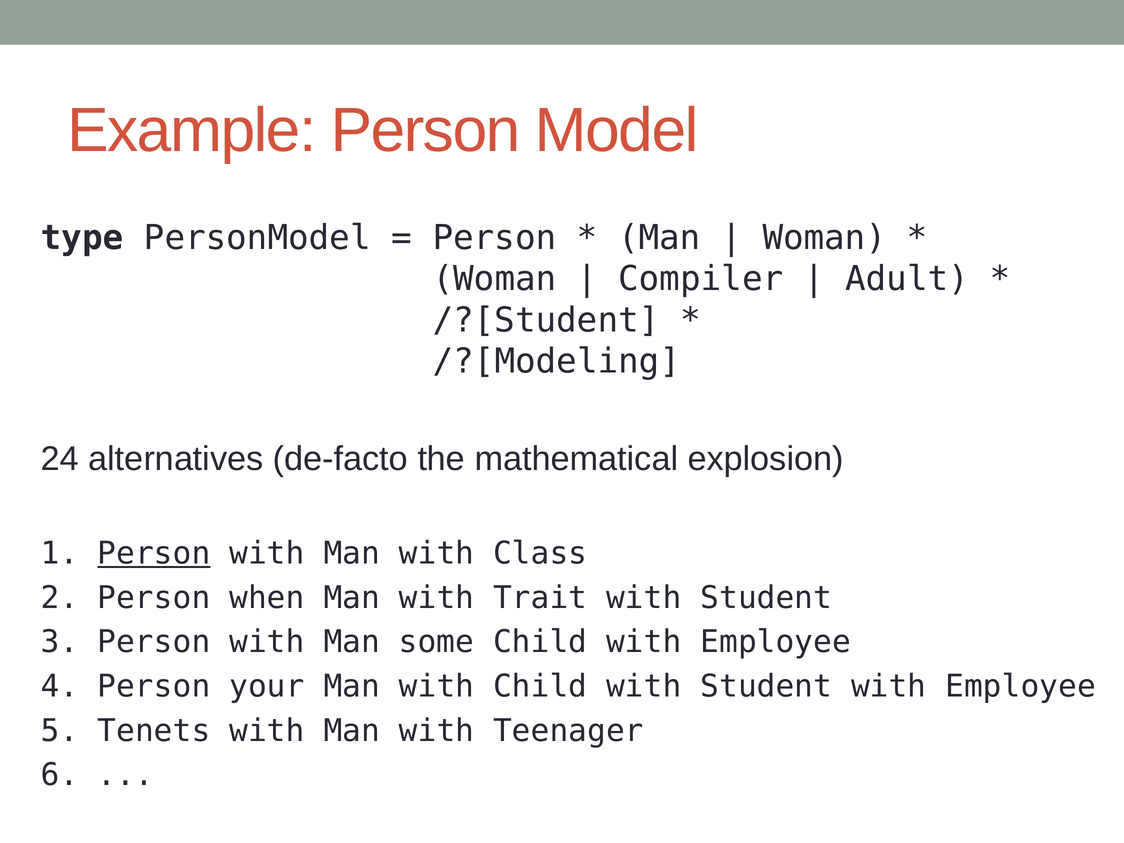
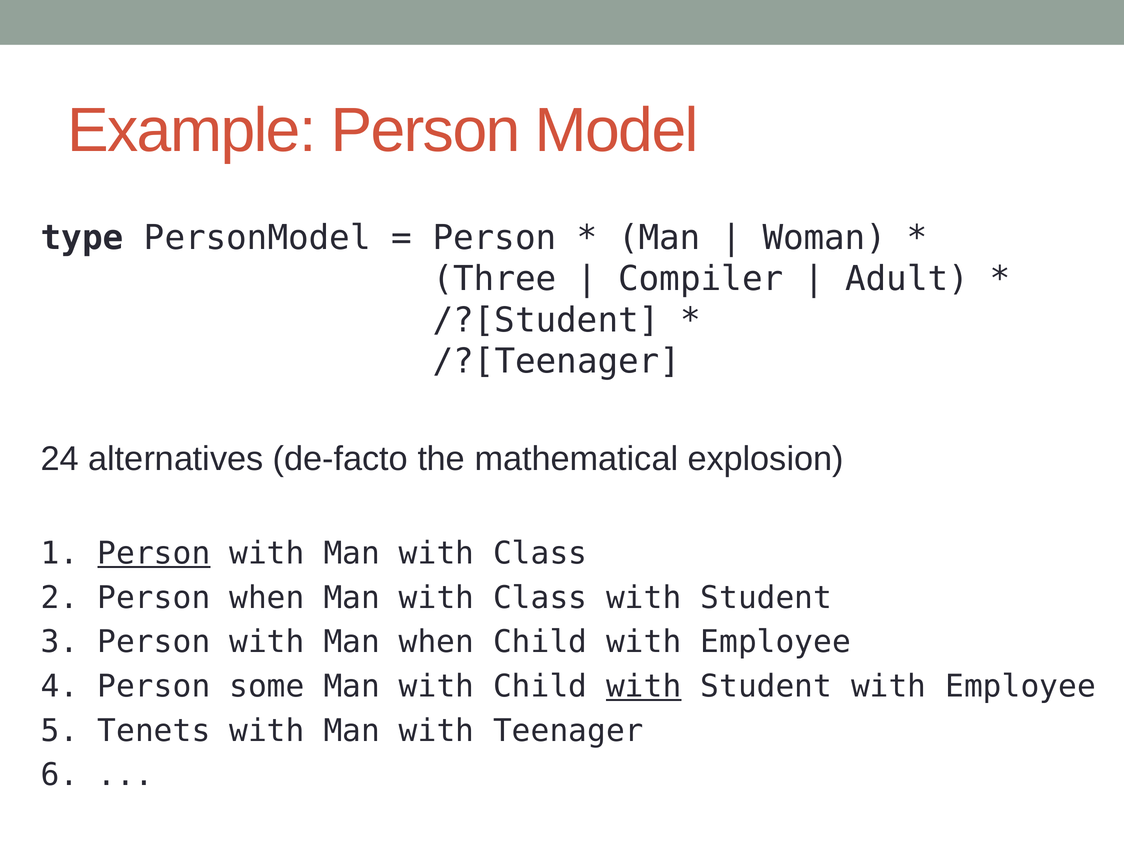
Woman at (495, 279): Woman -> Three
/?[Modeling: /?[Modeling -> /?[Teenager
Trait at (540, 598): Trait -> Class
Man some: some -> when
your: your -> some
with at (644, 686) underline: none -> present
